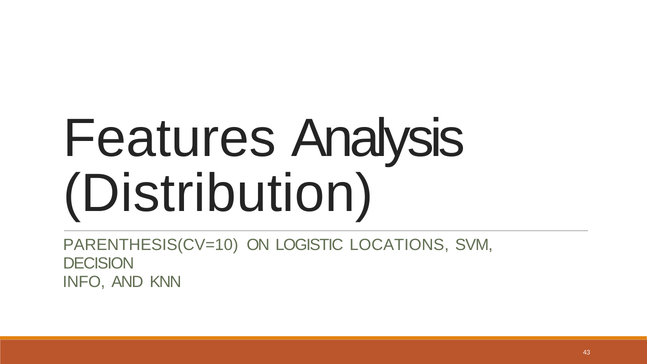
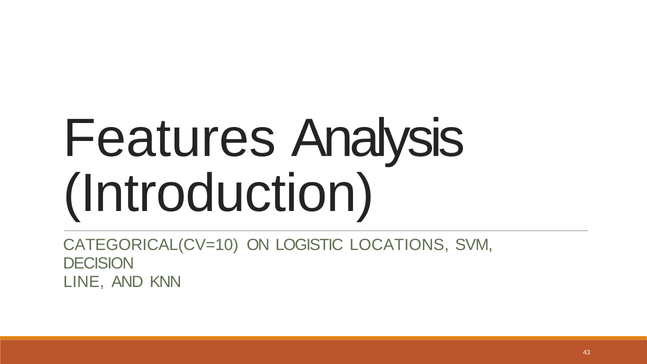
Distribution: Distribution -> Introduction
PARENTHESIS(CV=10: PARENTHESIS(CV=10 -> CATEGORICAL(CV=10
INFO: INFO -> LINE
